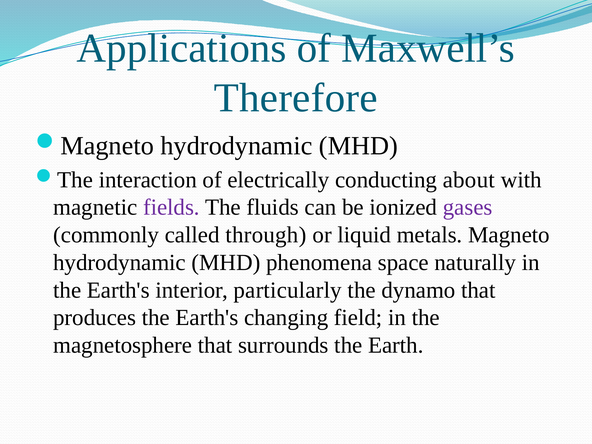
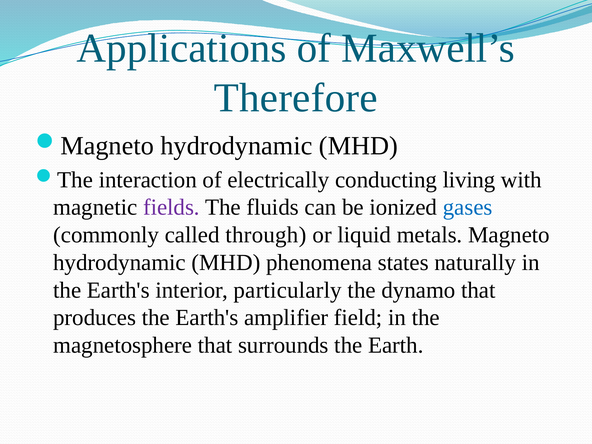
about: about -> living
gases colour: purple -> blue
space: space -> states
changing: changing -> amplifier
